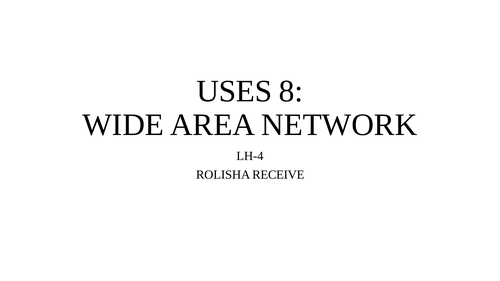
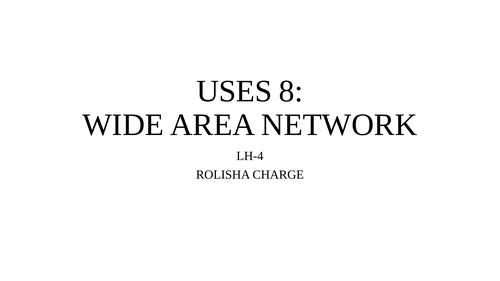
RECEIVE: RECEIVE -> CHARGE
